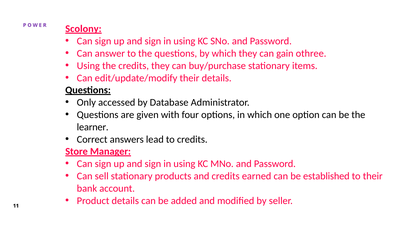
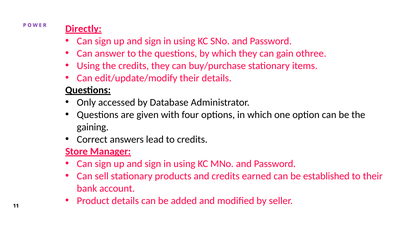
Scolony: Scolony -> Directly
learner: learner -> gaining
